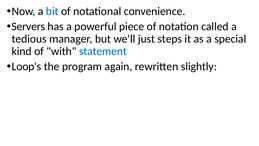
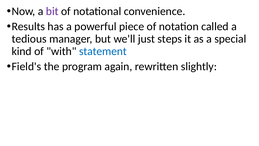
bit colour: blue -> purple
Servers: Servers -> Results
Loop's: Loop's -> Field's
